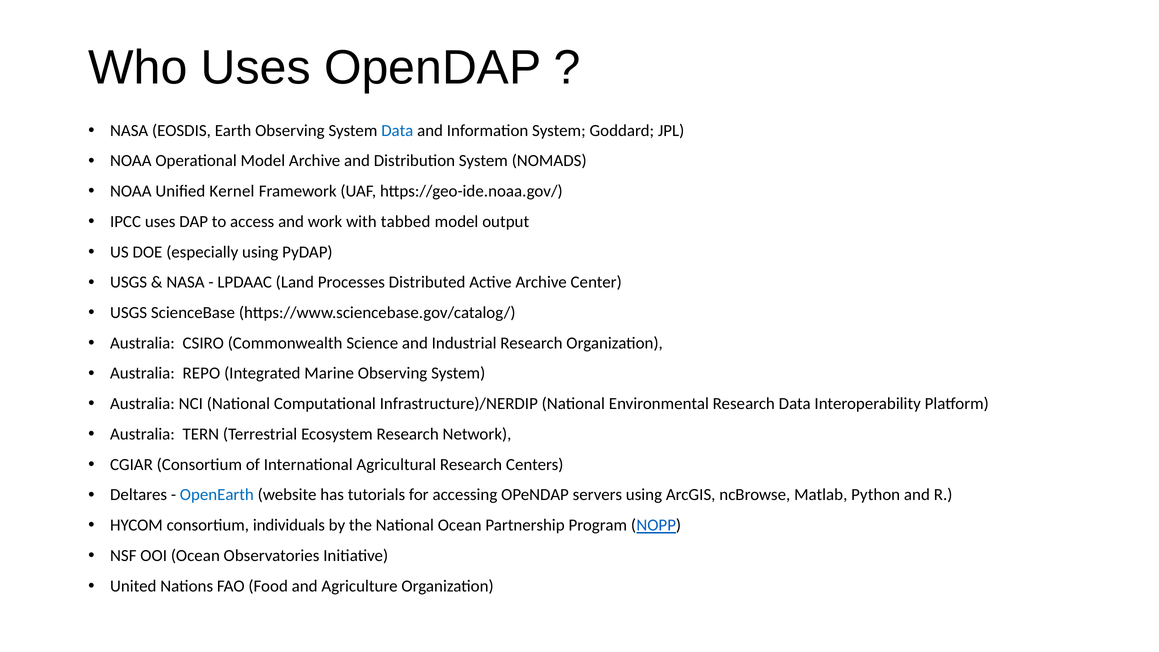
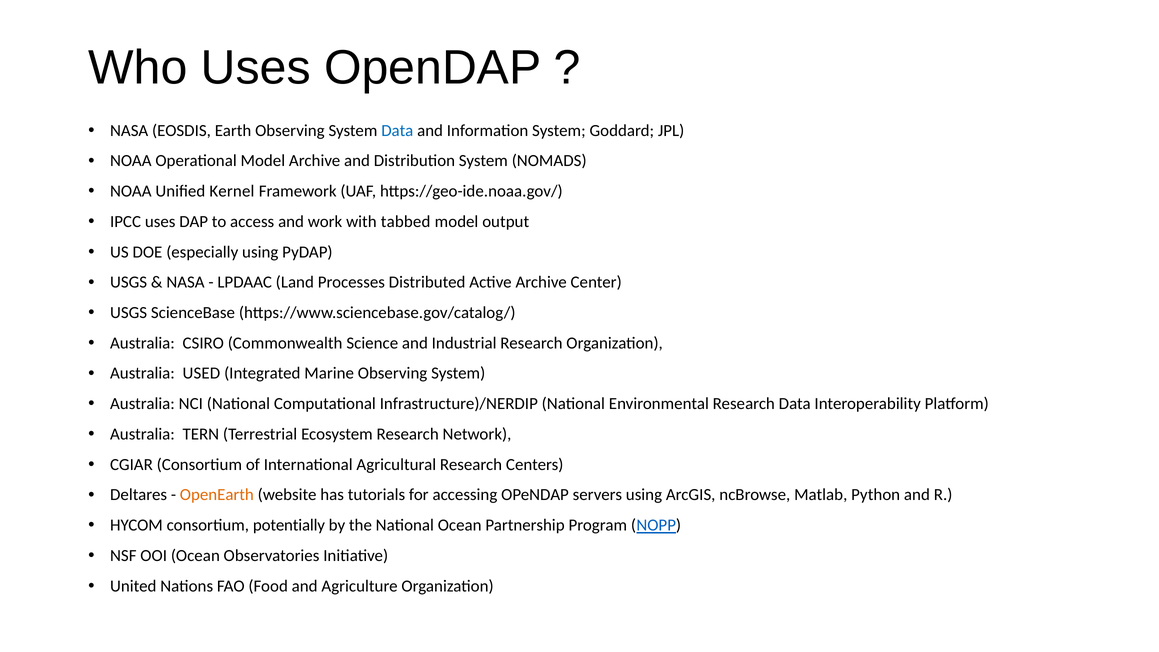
REPO: REPO -> USED
OpenEarth colour: blue -> orange
individuals: individuals -> potentially
